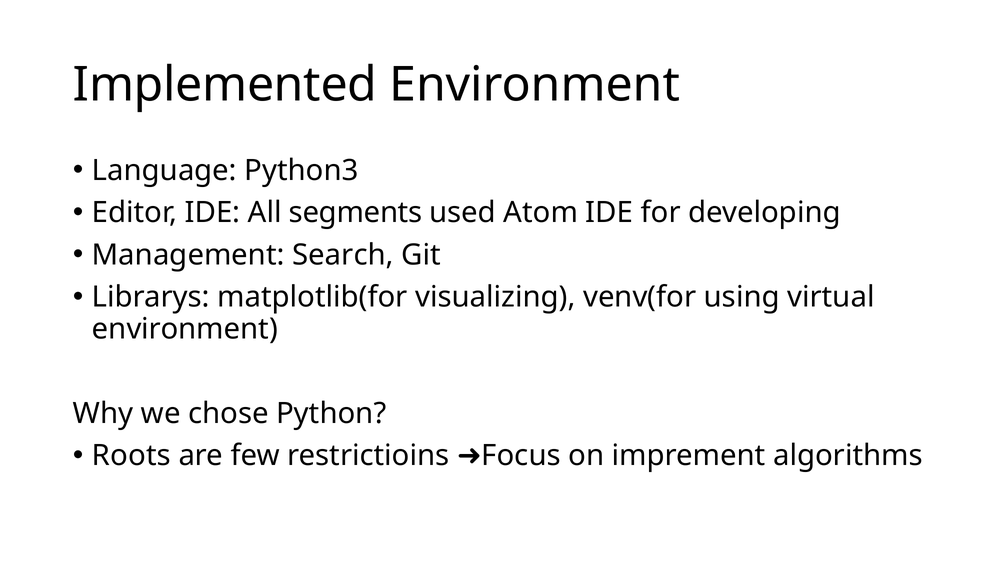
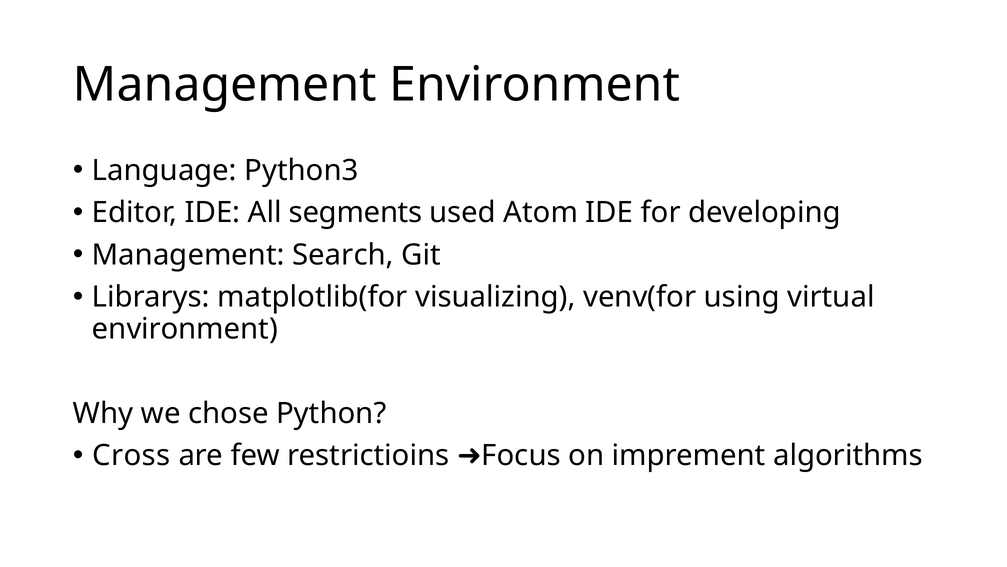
Implemented at (225, 85): Implemented -> Management
Roots: Roots -> Cross
